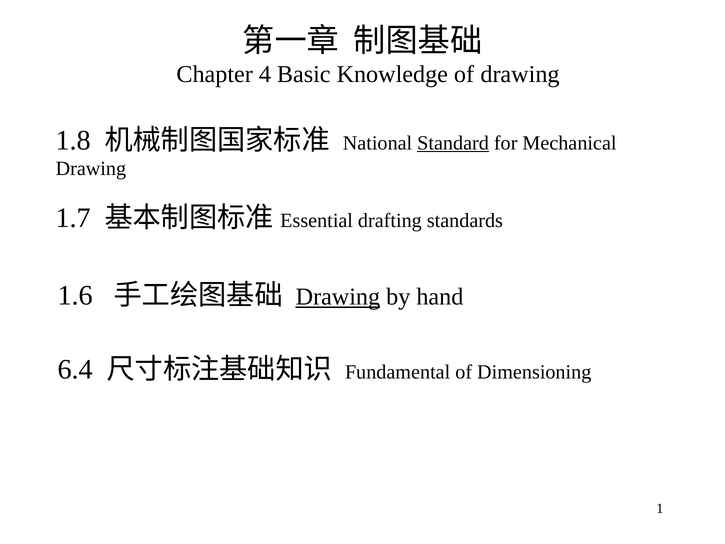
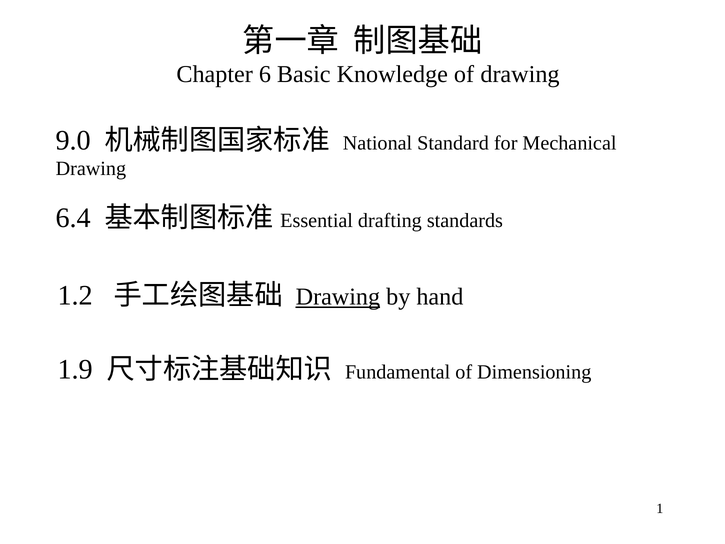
4: 4 -> 6
1.8: 1.8 -> 9.0
Standard underline: present -> none
1.7: 1.7 -> 6.4
1.6: 1.6 -> 1.2
6.4: 6.4 -> 1.9
